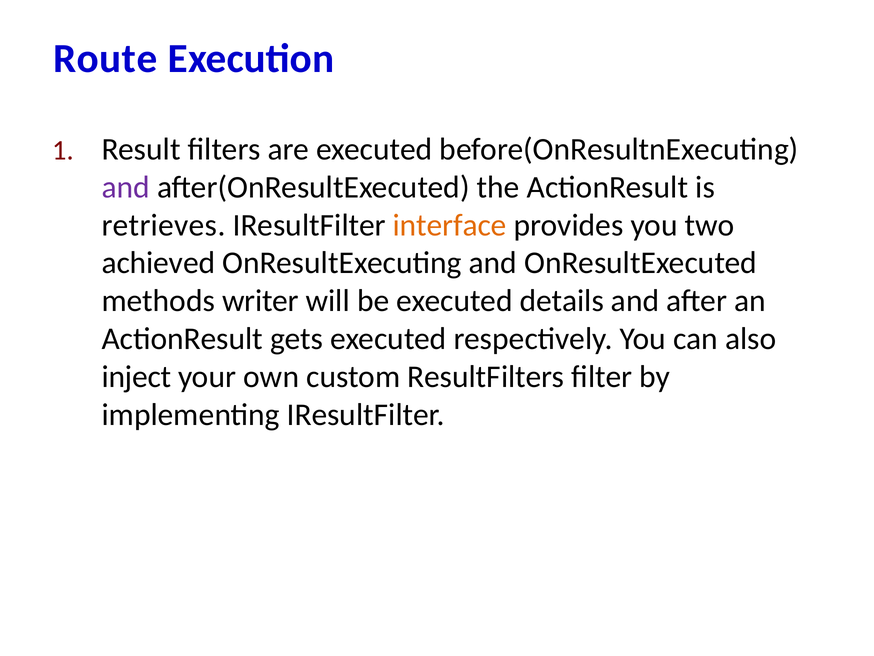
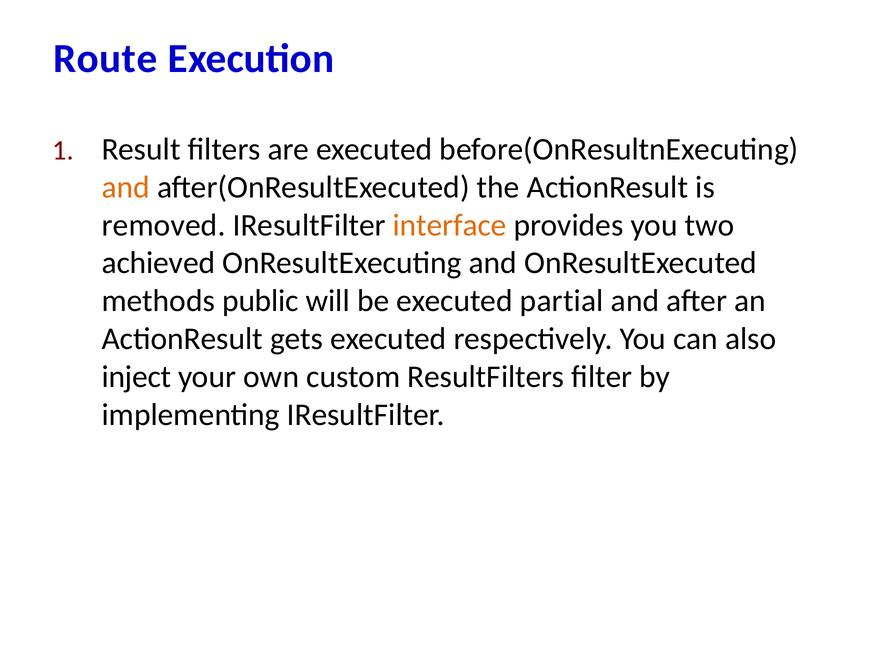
and at (126, 187) colour: purple -> orange
retrieves: retrieves -> removed
writer: writer -> public
details: details -> partial
